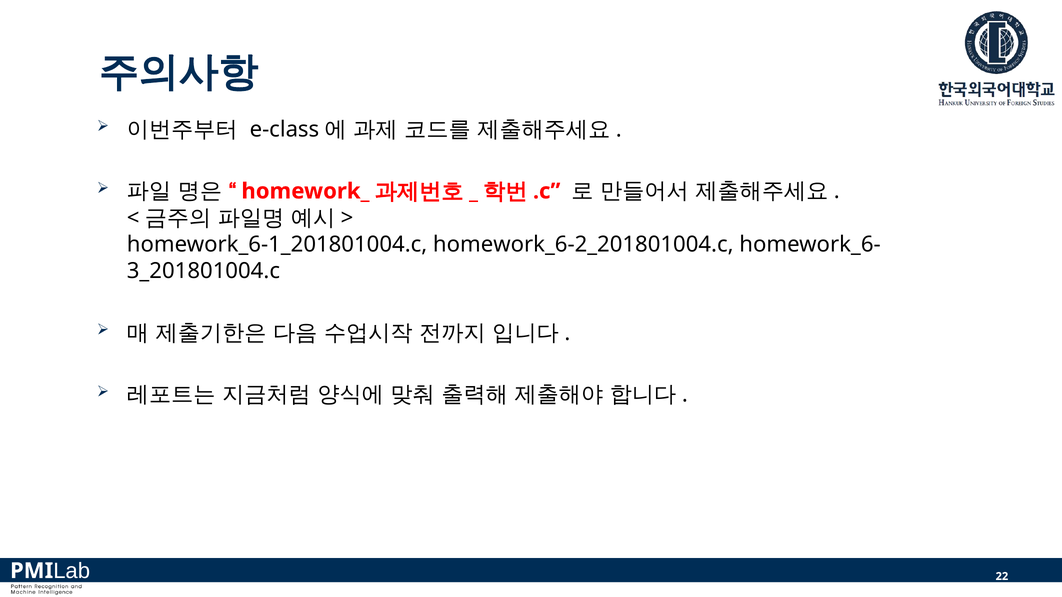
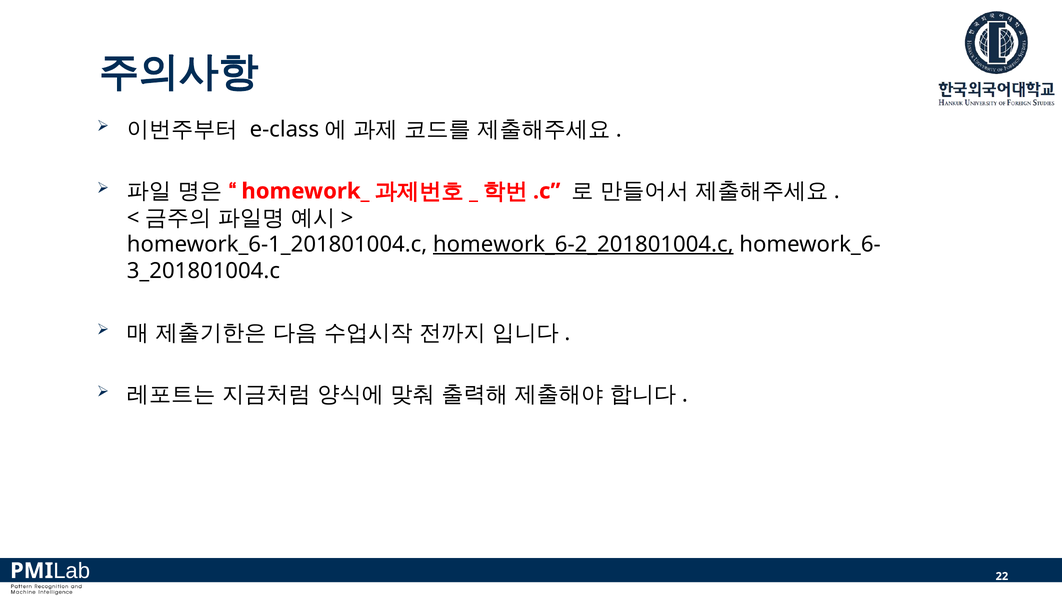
homework_6-2_201801004.c underline: none -> present
